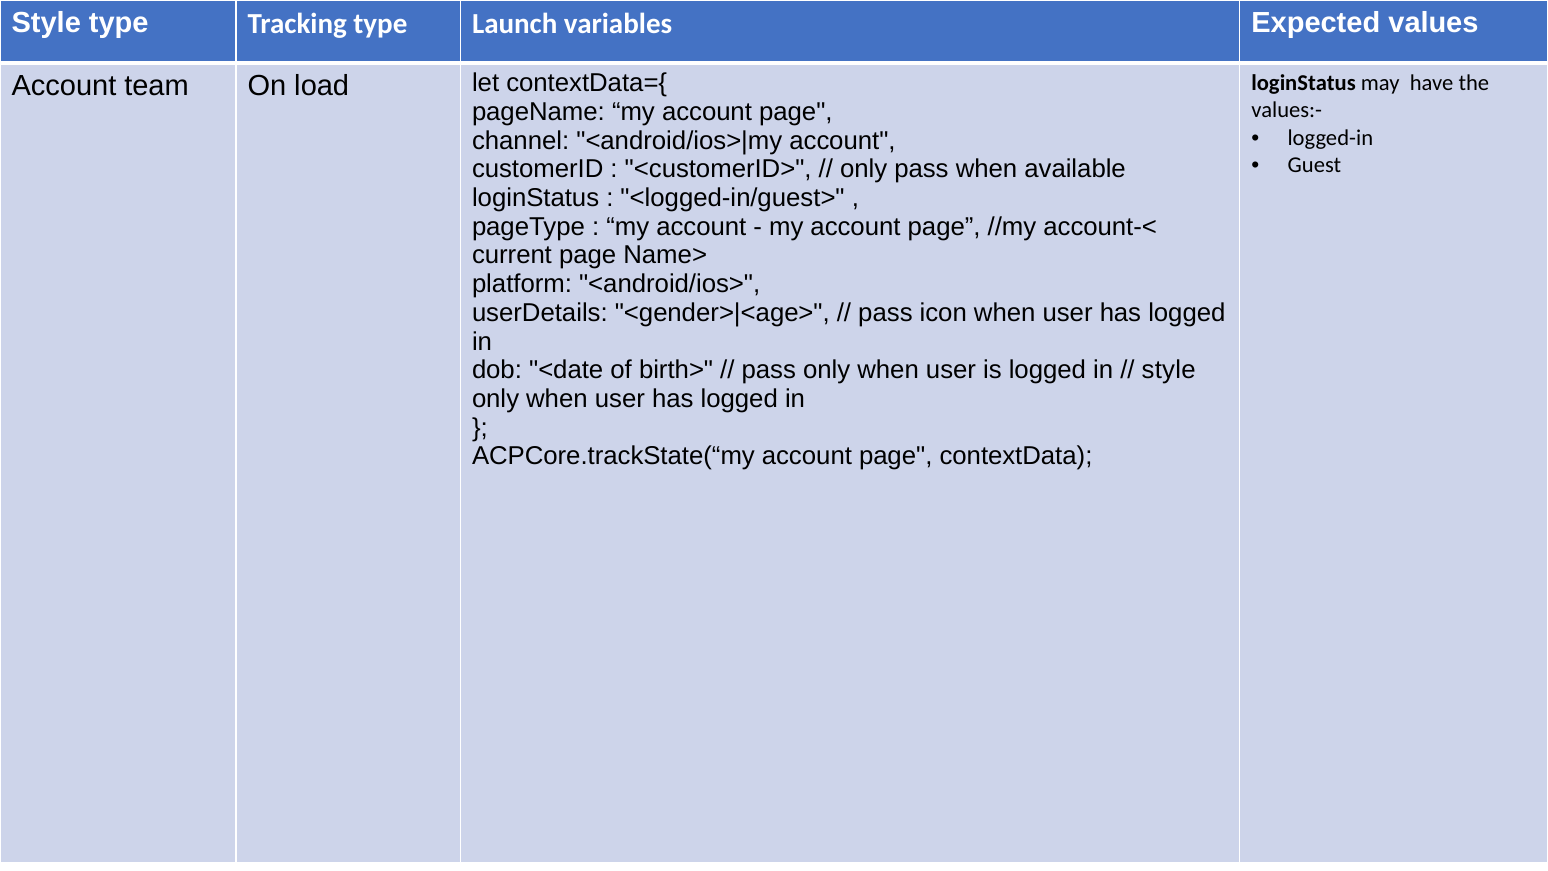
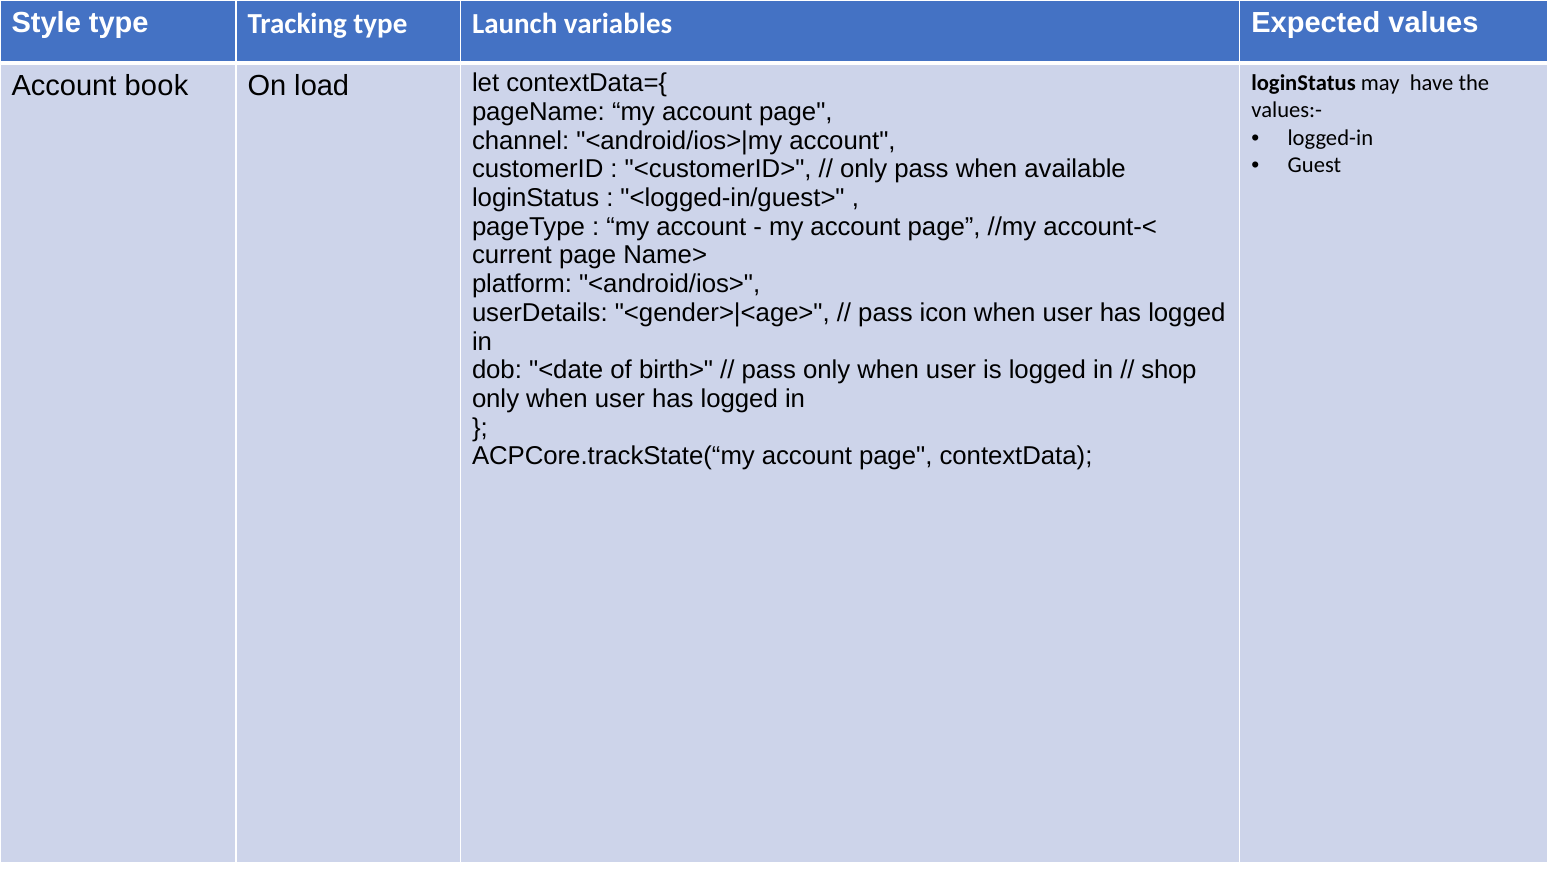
team: team -> book
style at (1169, 370): style -> shop
